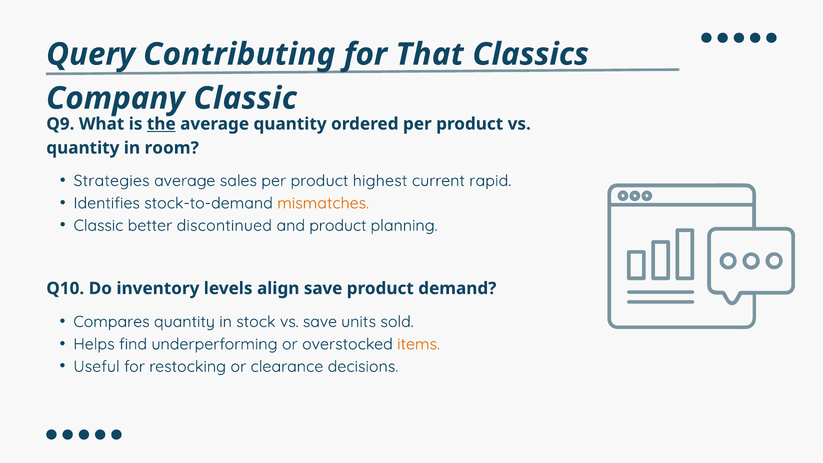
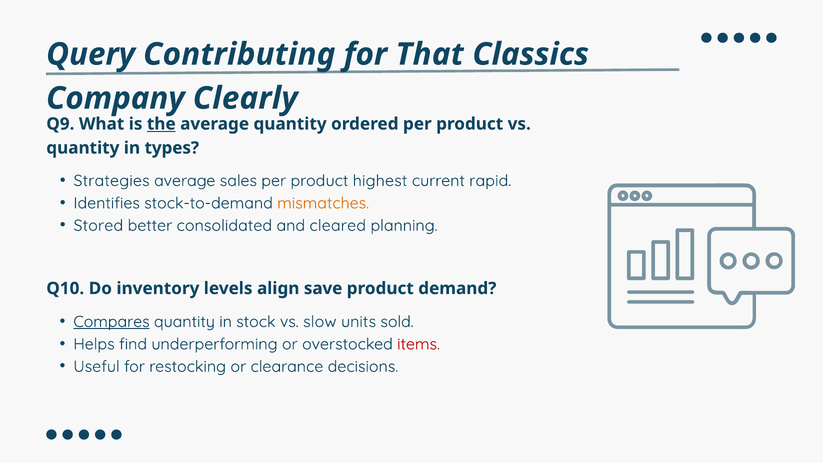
Company Classic: Classic -> Clearly
room: room -> types
Classic at (98, 226): Classic -> Stored
discontinued: discontinued -> consolidated
and product: product -> cleared
Compares underline: none -> present
vs save: save -> slow
items colour: orange -> red
